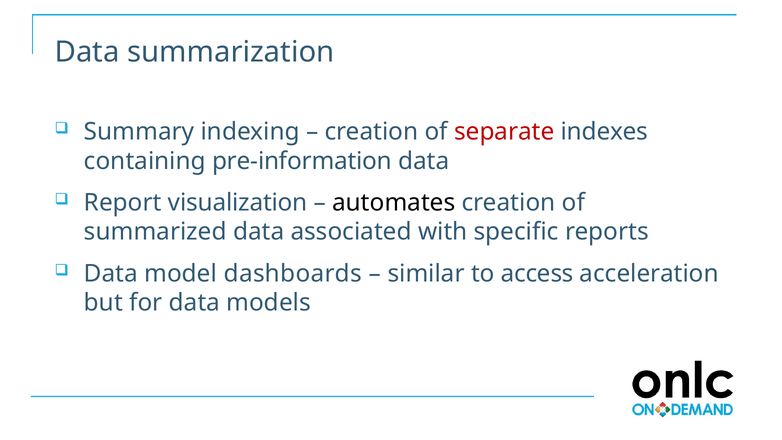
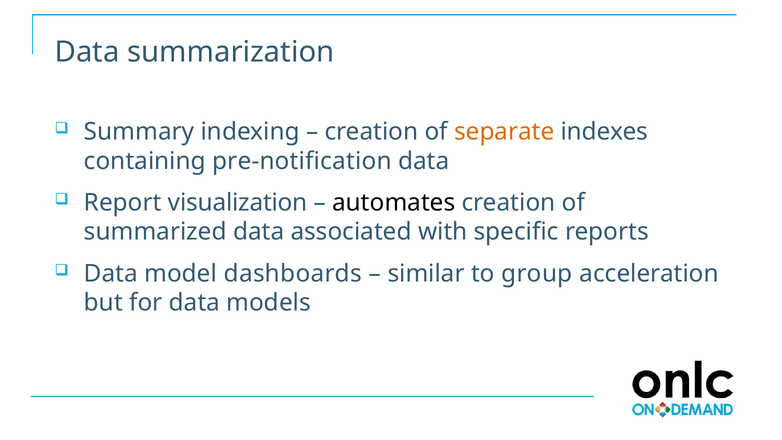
separate colour: red -> orange
pre-information: pre-information -> pre-notification
access: access -> group
